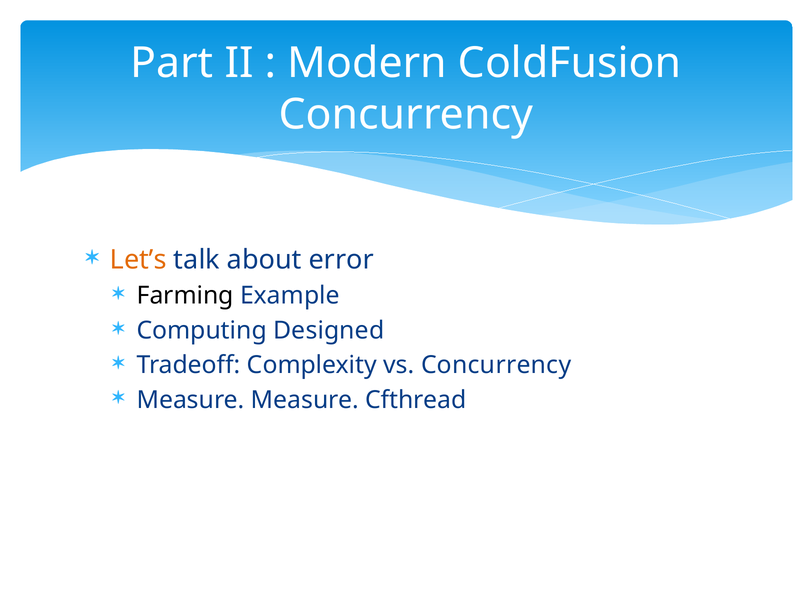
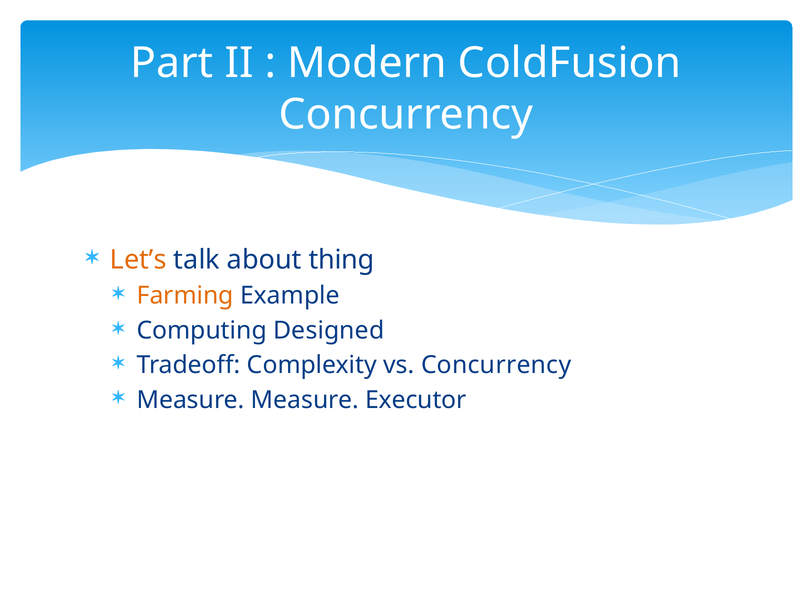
error: error -> thing
Farming colour: black -> orange
Cfthread: Cfthread -> Executor
